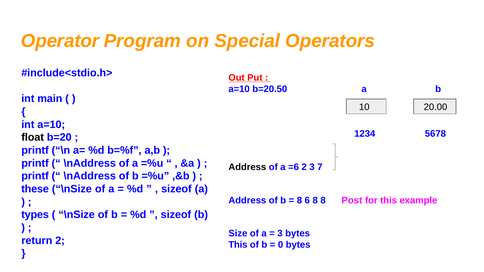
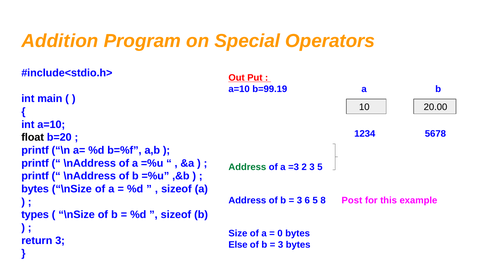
Operator: Operator -> Addition
b=20.50: b=20.50 -> b=99.19
Address at (247, 167) colour: black -> green
=6: =6 -> =3
3 7: 7 -> 5
these at (35, 189): these -> bytes
8 at (299, 200): 8 -> 3
6 8: 8 -> 5
3 at (280, 234): 3 -> 0
return 2: 2 -> 3
This at (238, 245): This -> Else
0 at (281, 245): 0 -> 3
